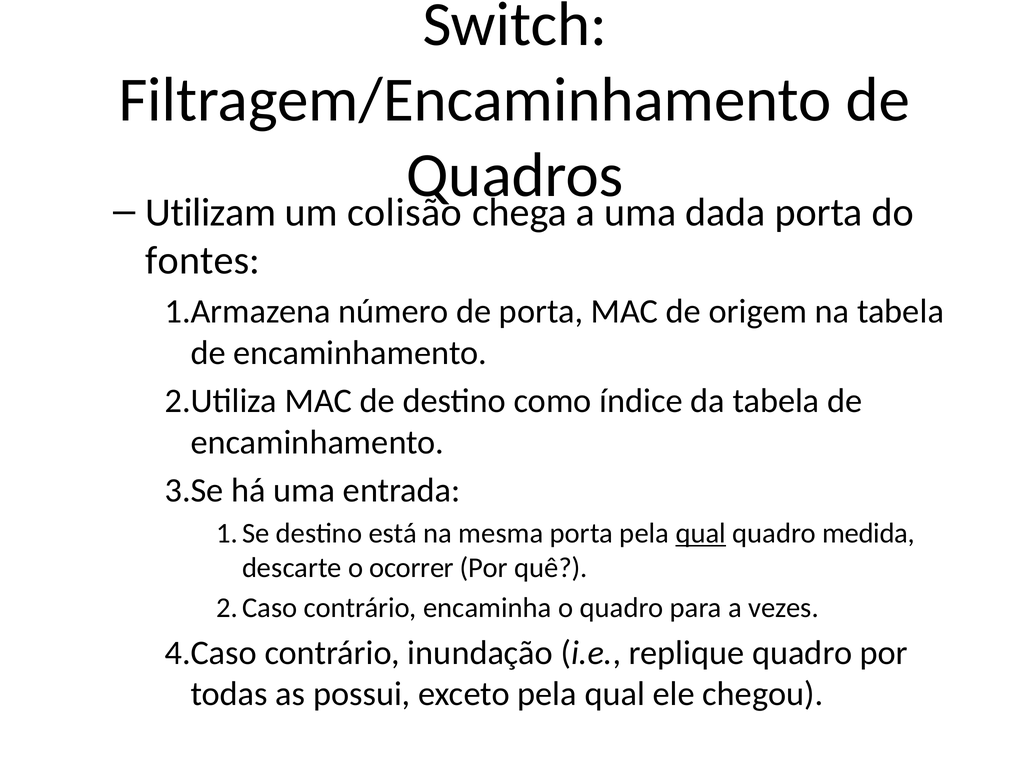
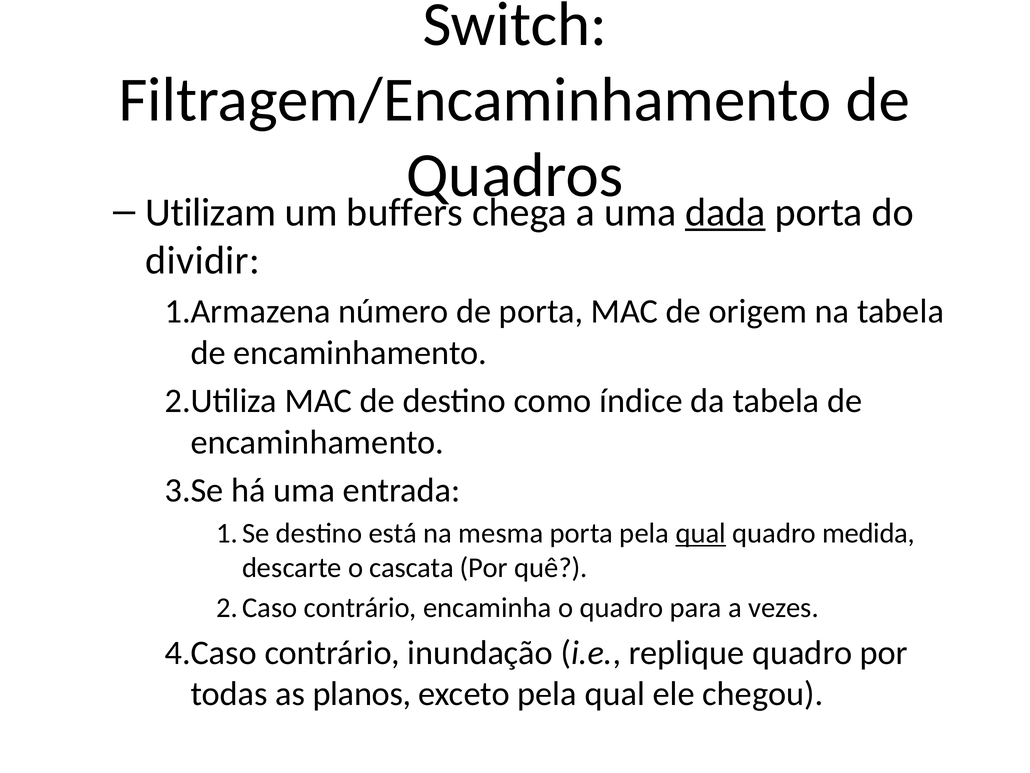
colisão: colisão -> buffers
dada underline: none -> present
fontes: fontes -> dividir
ocorrer: ocorrer -> cascata
possui: possui -> planos
